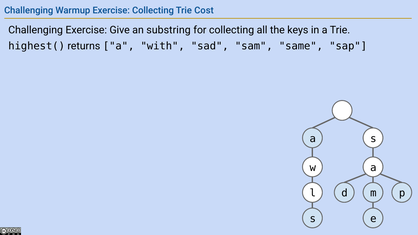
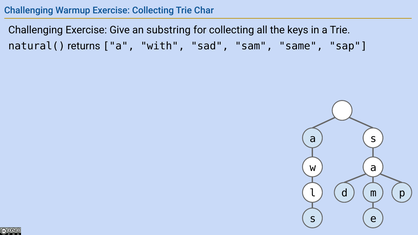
Cost: Cost -> Char
highest(: highest( -> natural(
